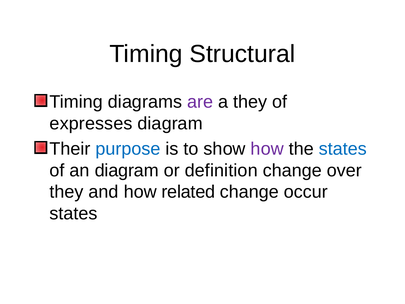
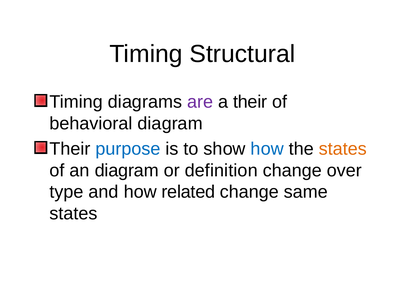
a they: they -> their
expresses: expresses -> behavioral
how at (267, 149) colour: purple -> blue
states at (343, 149) colour: blue -> orange
they at (67, 192): they -> type
occur: occur -> same
